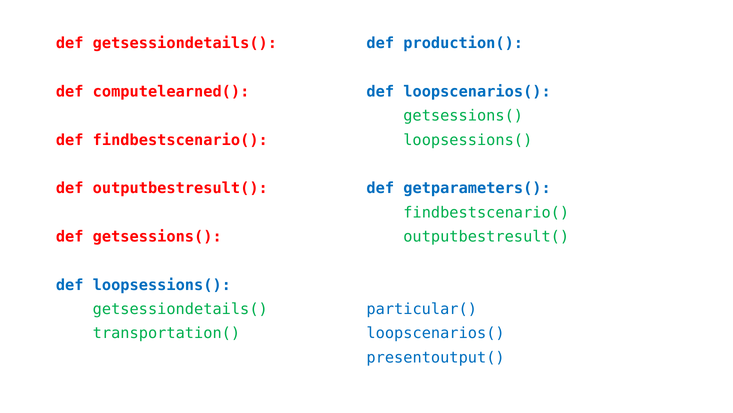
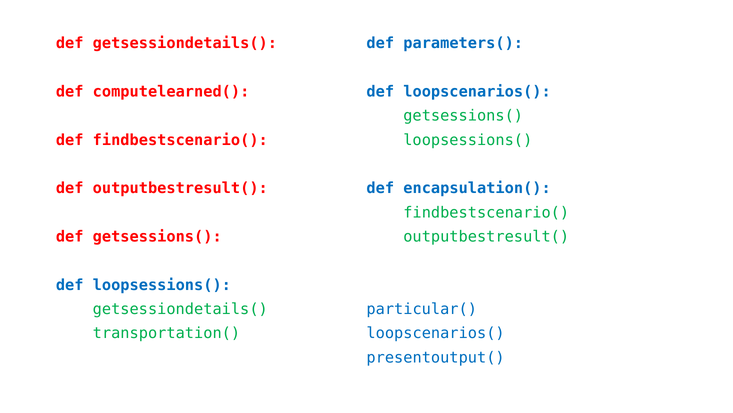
production(: production( -> parameters(
getparameters(: getparameters( -> encapsulation(
